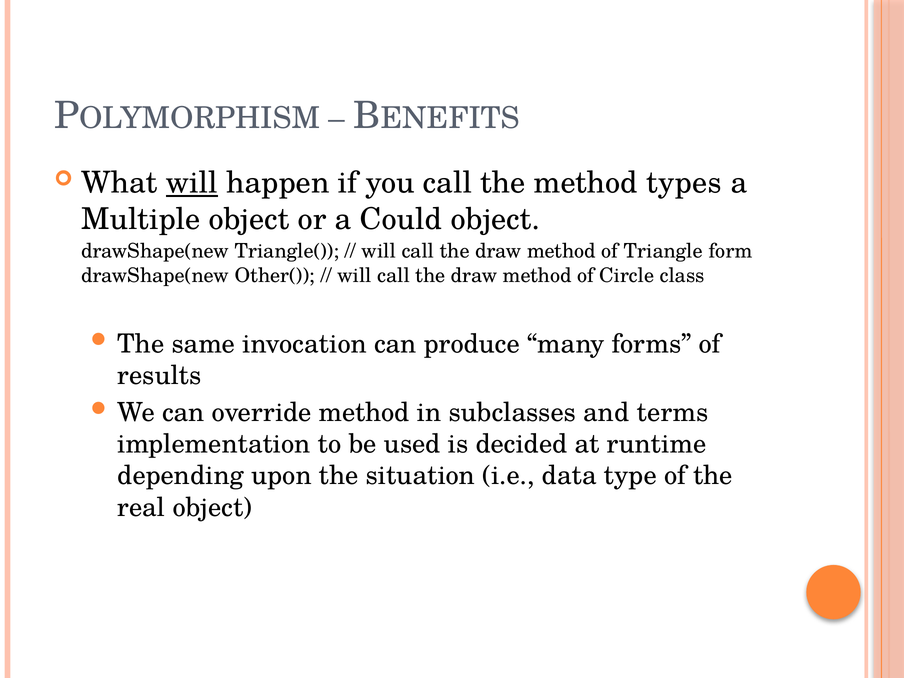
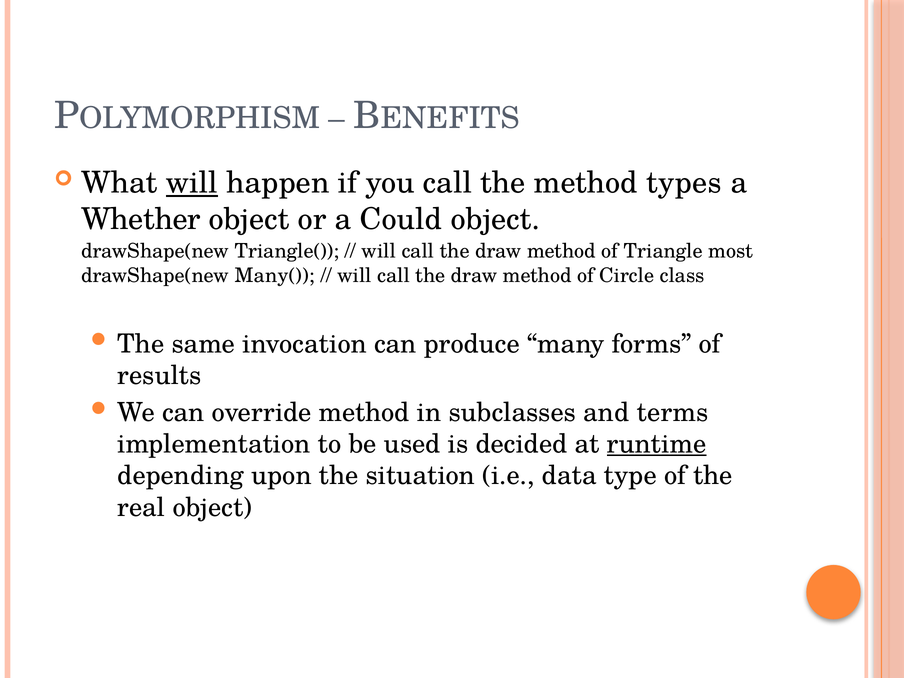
Multiple: Multiple -> Whether
form: form -> most
Other(: Other( -> Many(
runtime underline: none -> present
